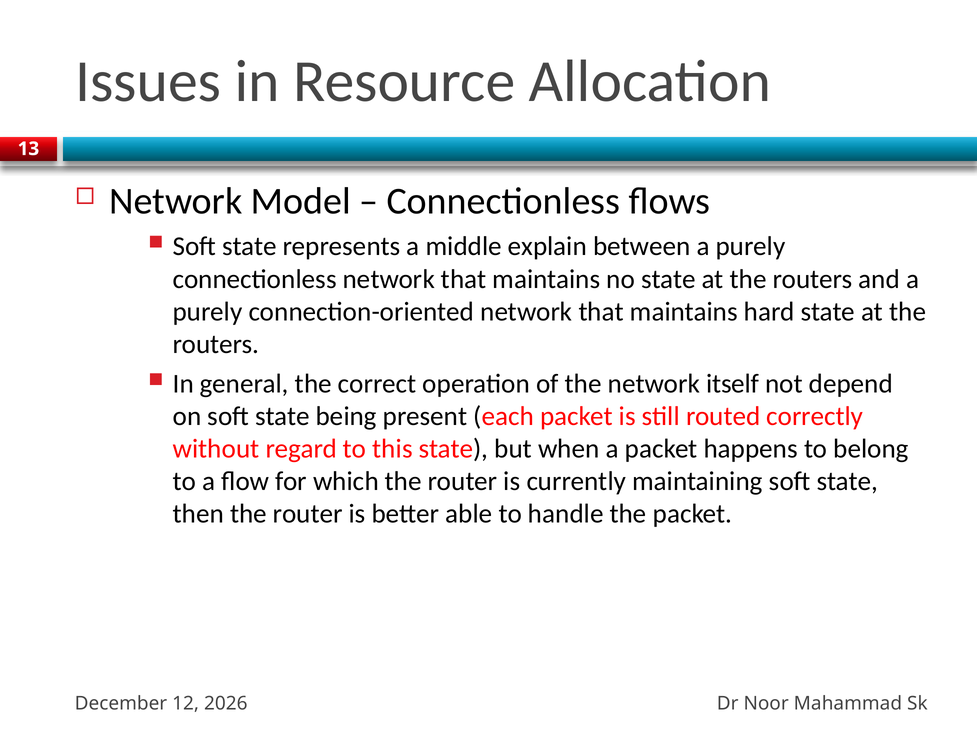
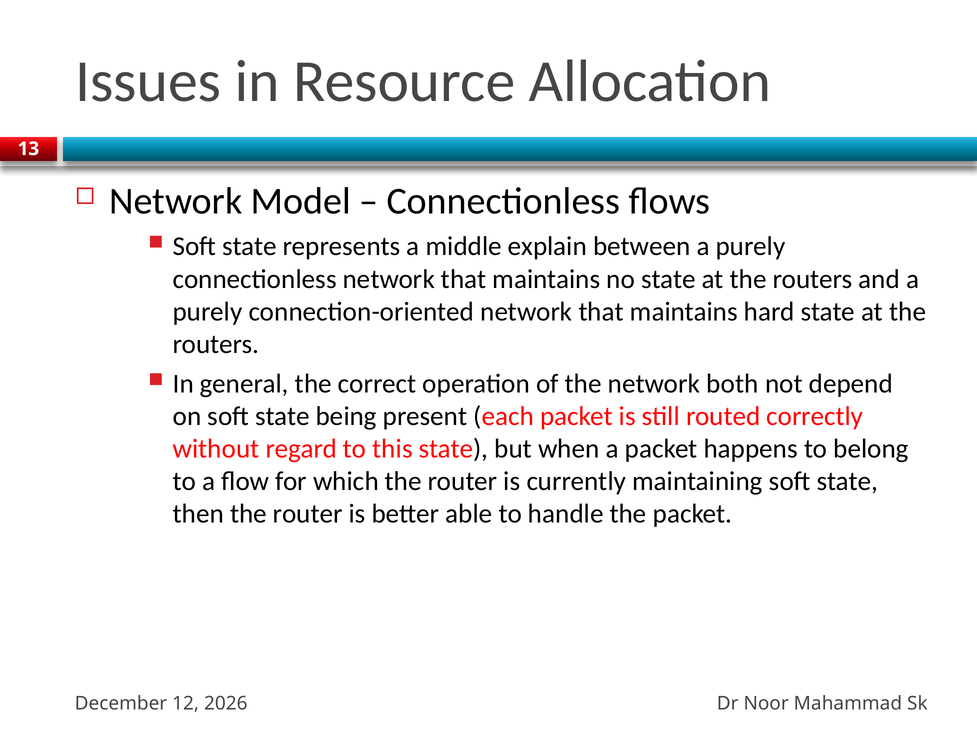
itself: itself -> both
